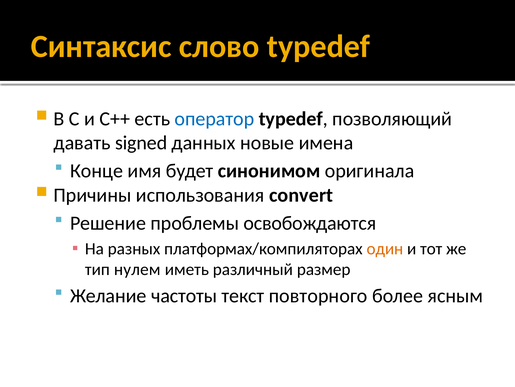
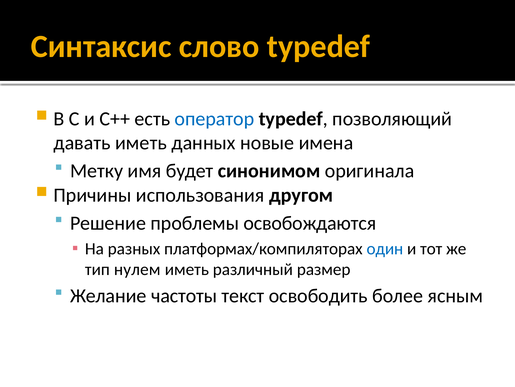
давать signed: signed -> иметь
Конце: Конце -> Метку
convert: convert -> другом
один colour: orange -> blue
повторного: повторного -> освободить
